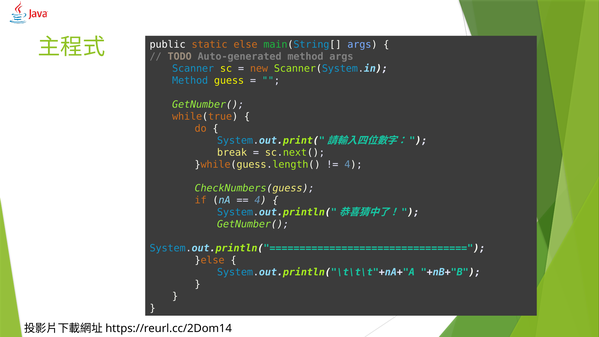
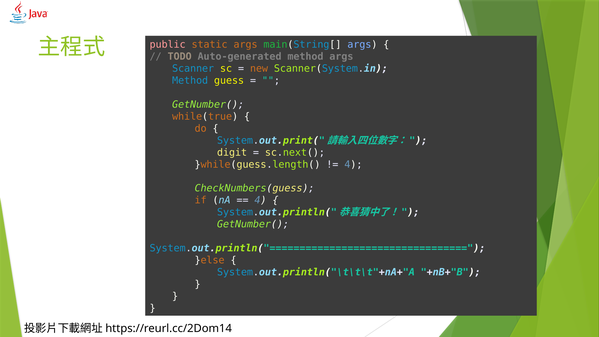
public colour: white -> pink
static else: else -> args
break: break -> digit
